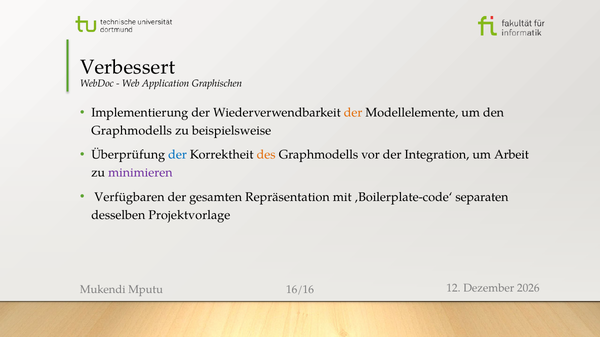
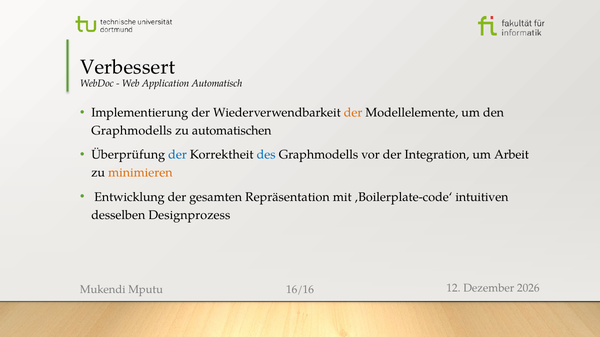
Graphischen: Graphischen -> Automatisch
beispielsweise: beispielsweise -> automatischen
des colour: orange -> blue
minimieren colour: purple -> orange
Verfügbaren: Verfügbaren -> Entwicklung
separaten: separaten -> intuitiven
Projektvorlage: Projektvorlage -> Designprozess
